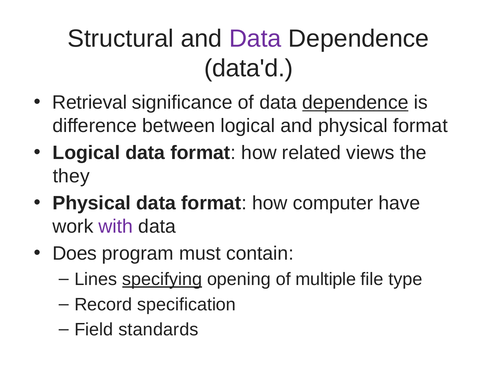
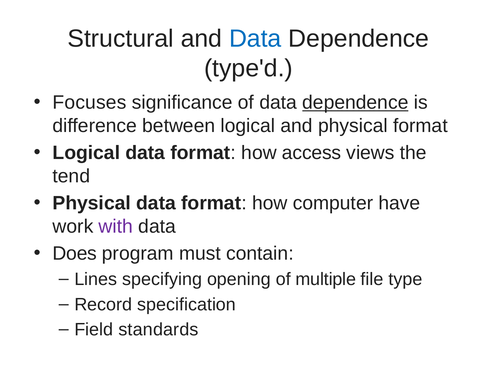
Data at (255, 39) colour: purple -> blue
data'd: data'd -> type'd
Retrieval: Retrieval -> Focuses
related: related -> access
they: they -> tend
specifying underline: present -> none
